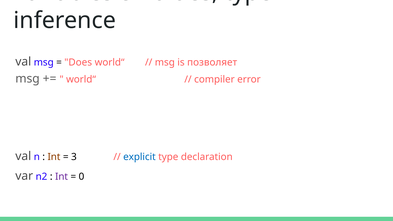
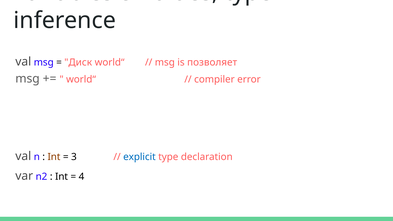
Does: Does -> Диск
Int at (62, 177) colour: purple -> black
0: 0 -> 4
